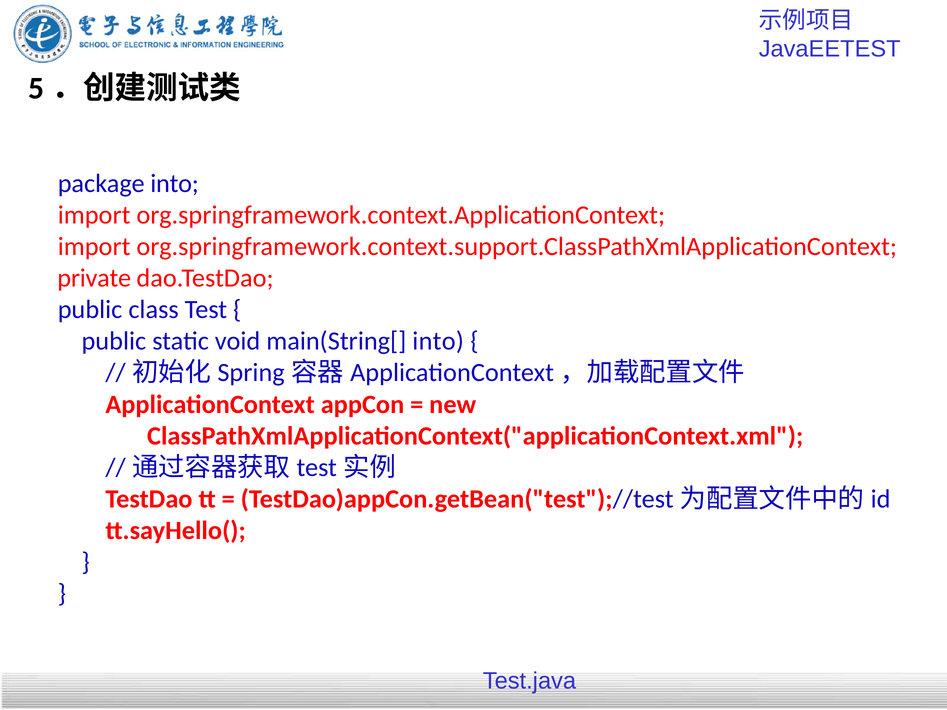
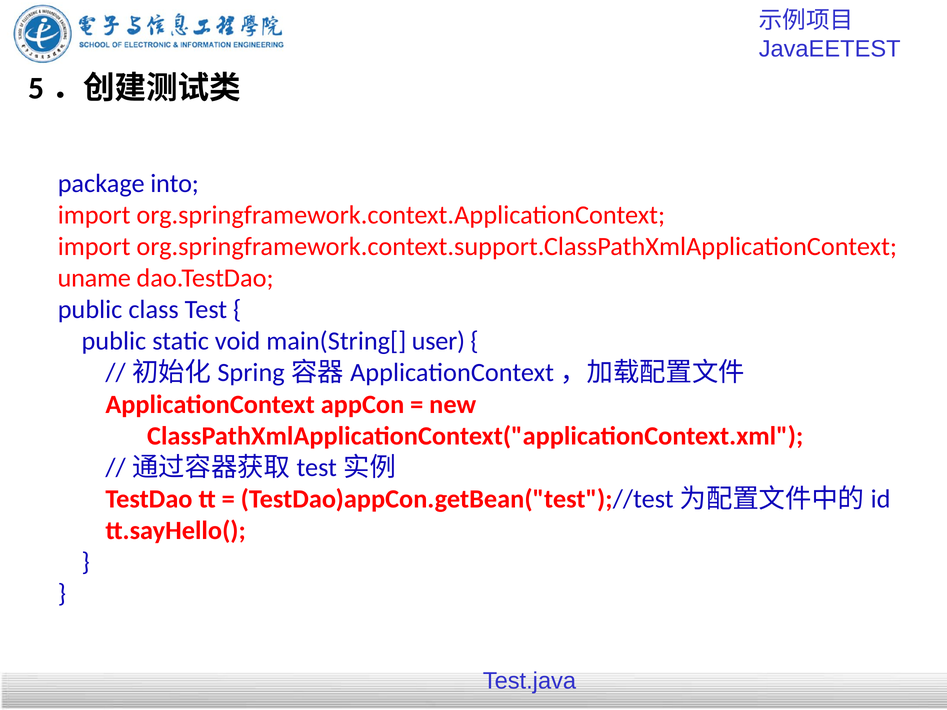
private: private -> uname
main(String[ into: into -> user
